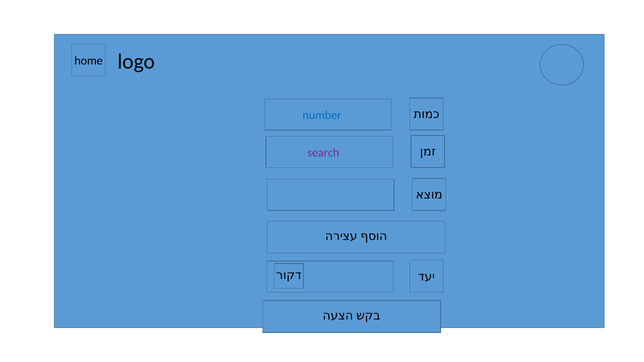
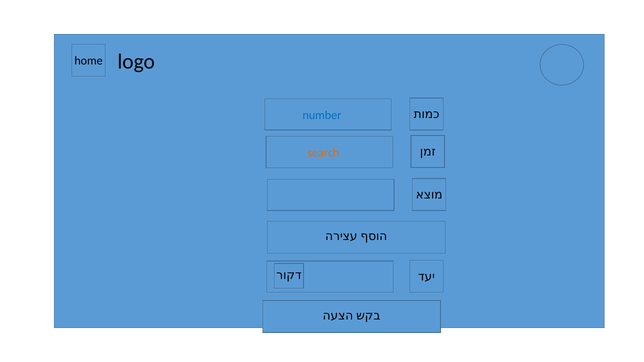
search colour: purple -> orange
